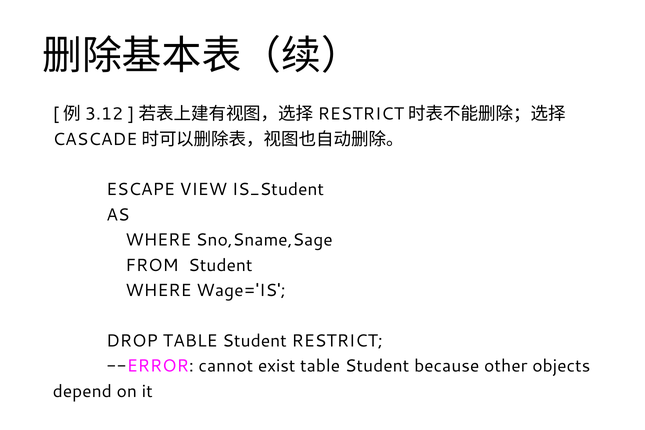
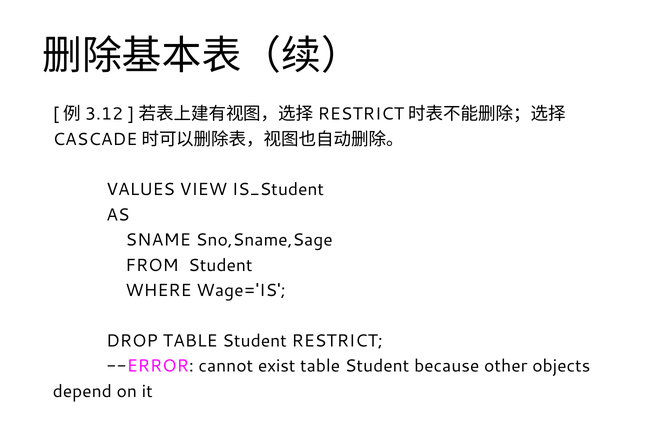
ESCAPE: ESCAPE -> VALUES
WHERE at (158, 240): WHERE -> SNAME
